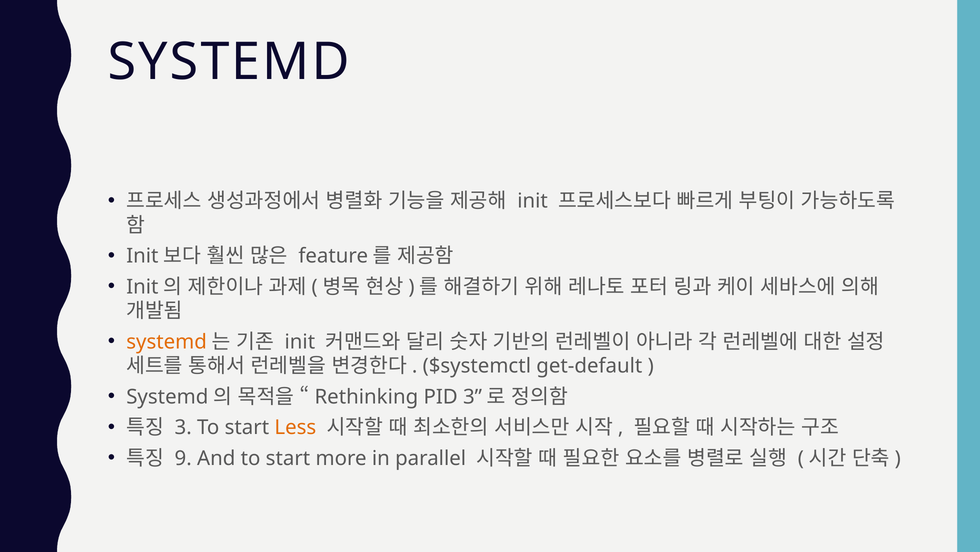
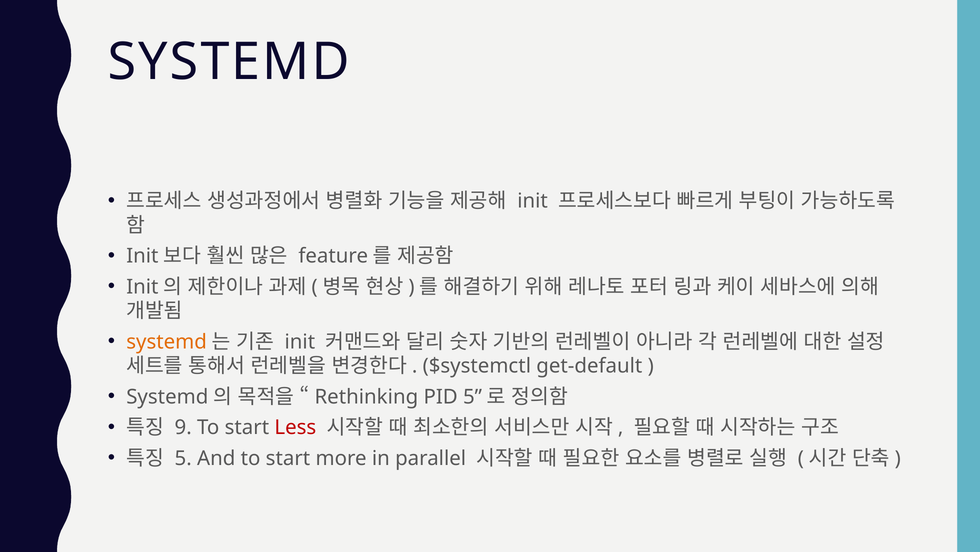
PID 3: 3 -> 5
3 at (183, 427): 3 -> 9
Less colour: orange -> red
9 at (183, 458): 9 -> 5
